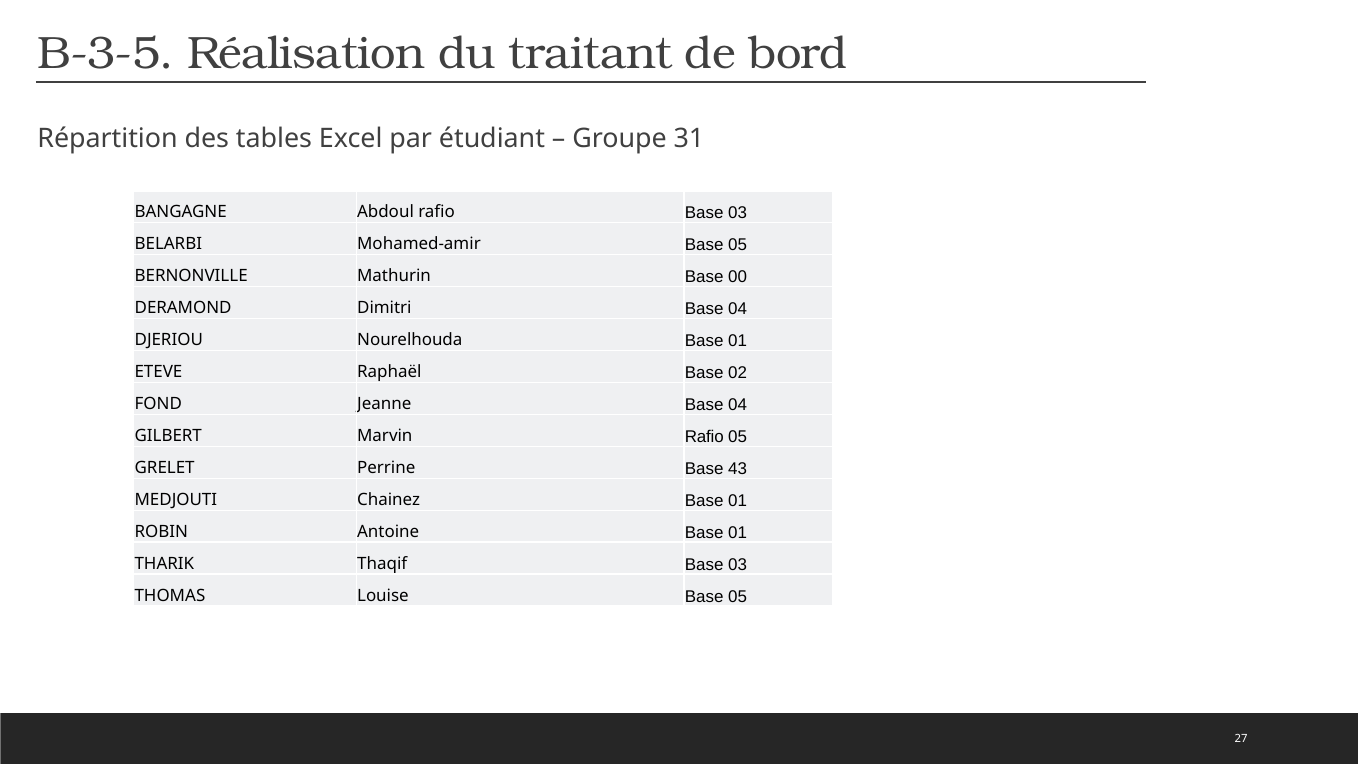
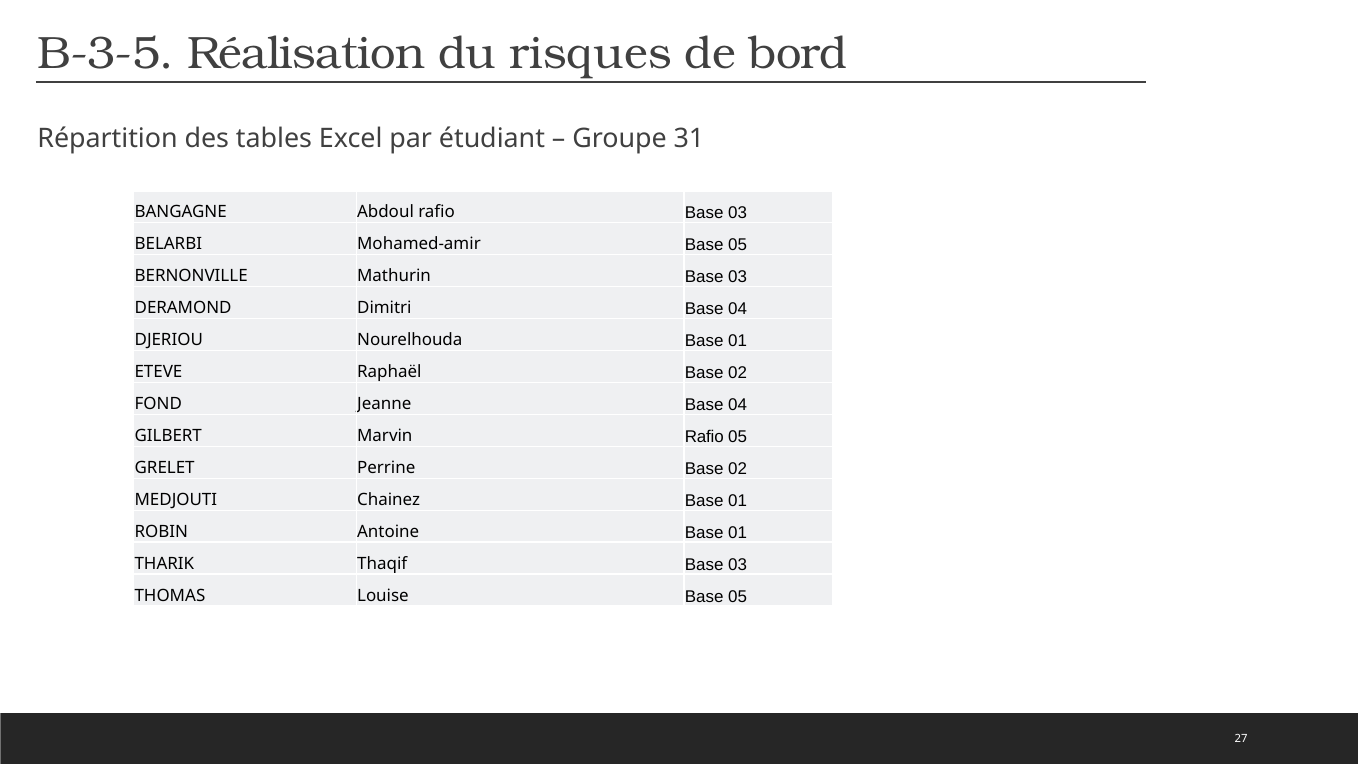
traitant: traitant -> risques
00 at (738, 277): 00 -> 03
43 at (738, 469): 43 -> 02
